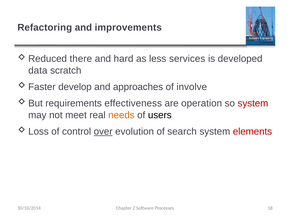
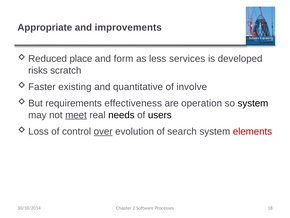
Refactoring: Refactoring -> Appropriate
there: there -> place
hard: hard -> form
data: data -> risks
develop: develop -> existing
approaches: approaches -> quantitative
system at (253, 103) colour: red -> black
meet underline: none -> present
needs colour: orange -> black
